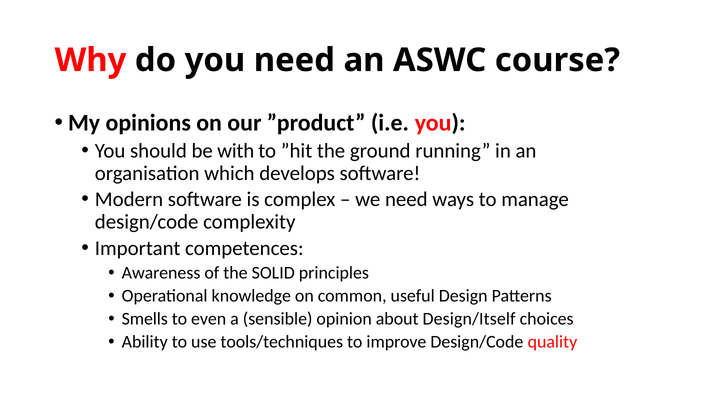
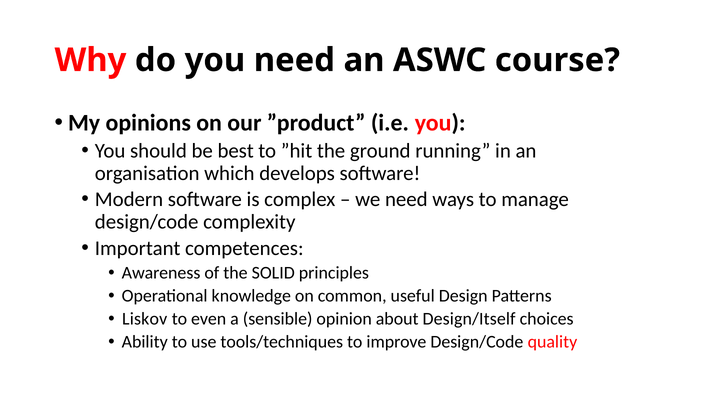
with: with -> best
Smells: Smells -> Liskov
